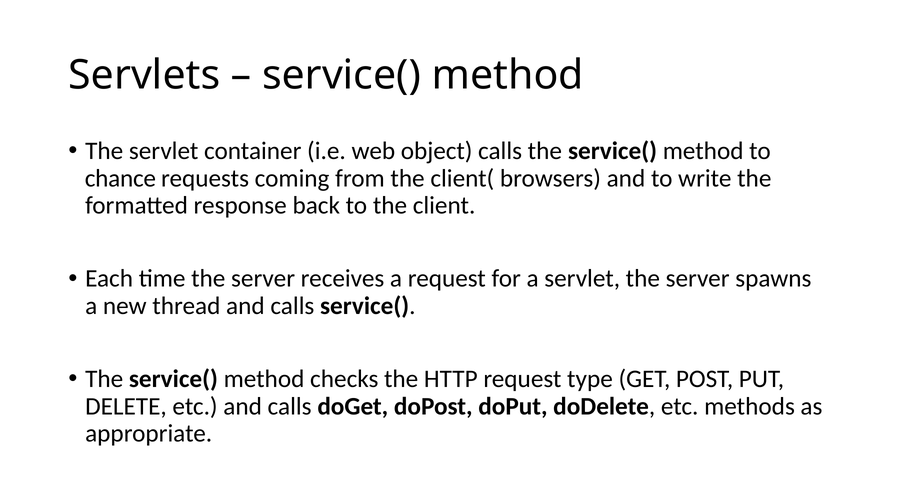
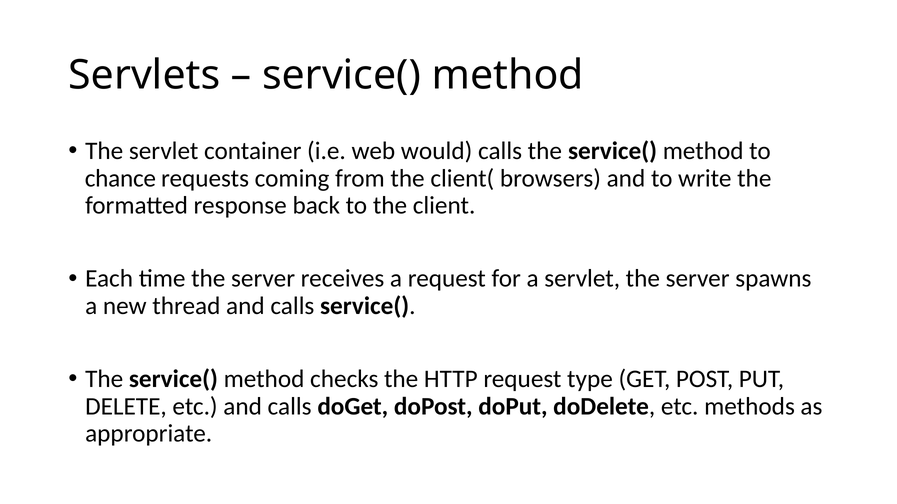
object: object -> would
